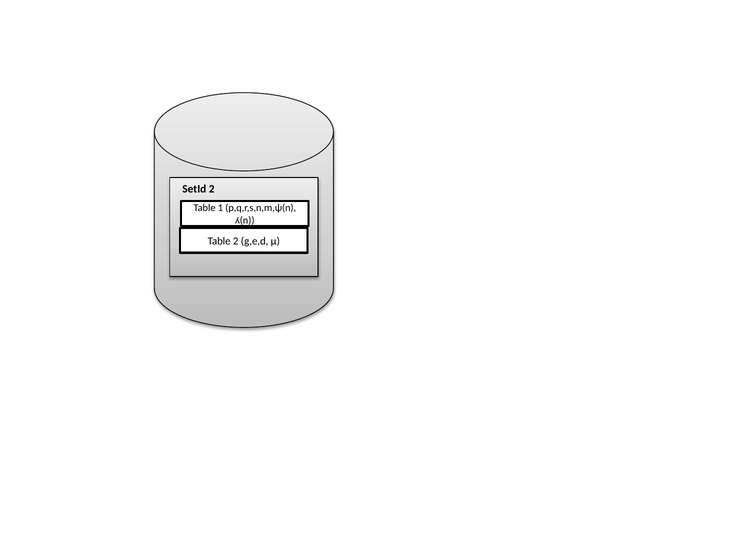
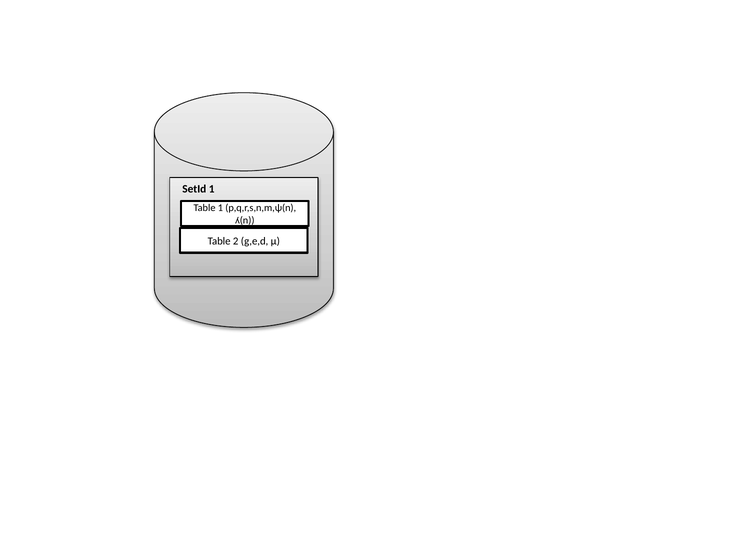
SetId 2: 2 -> 1
